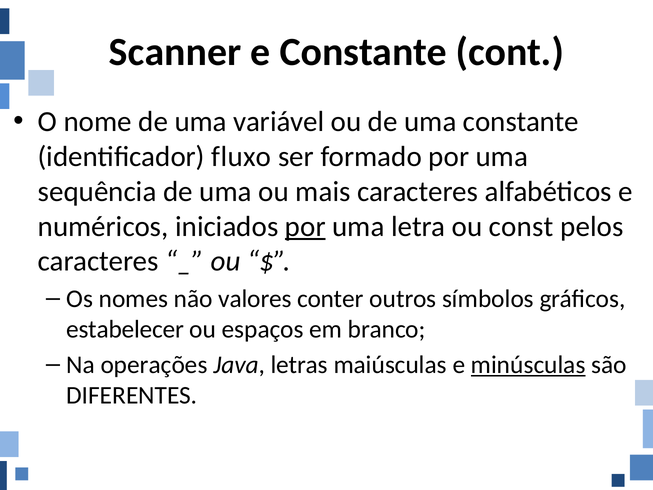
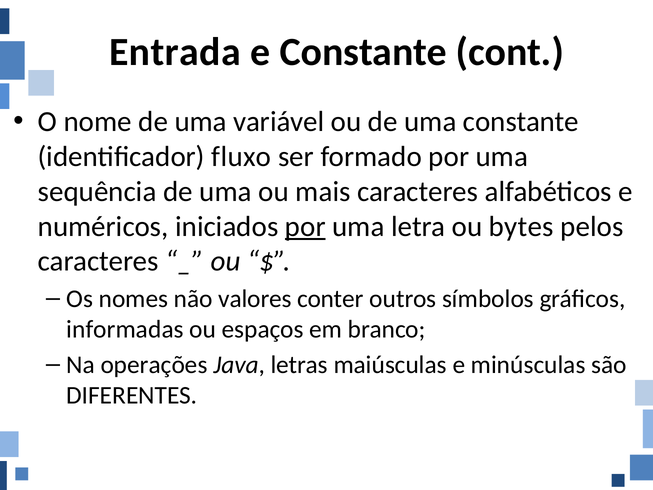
Scanner: Scanner -> Entrada
const: const -> bytes
estabelecer: estabelecer -> informadas
minúsculas underline: present -> none
